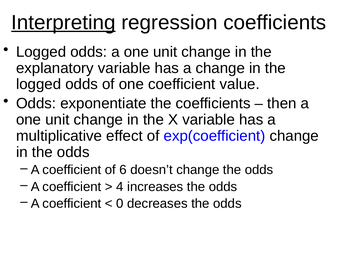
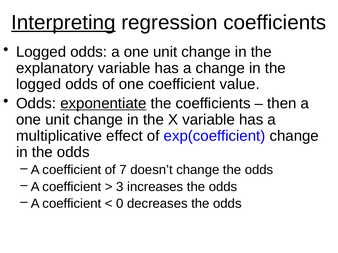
exponentiate underline: none -> present
6: 6 -> 7
4: 4 -> 3
